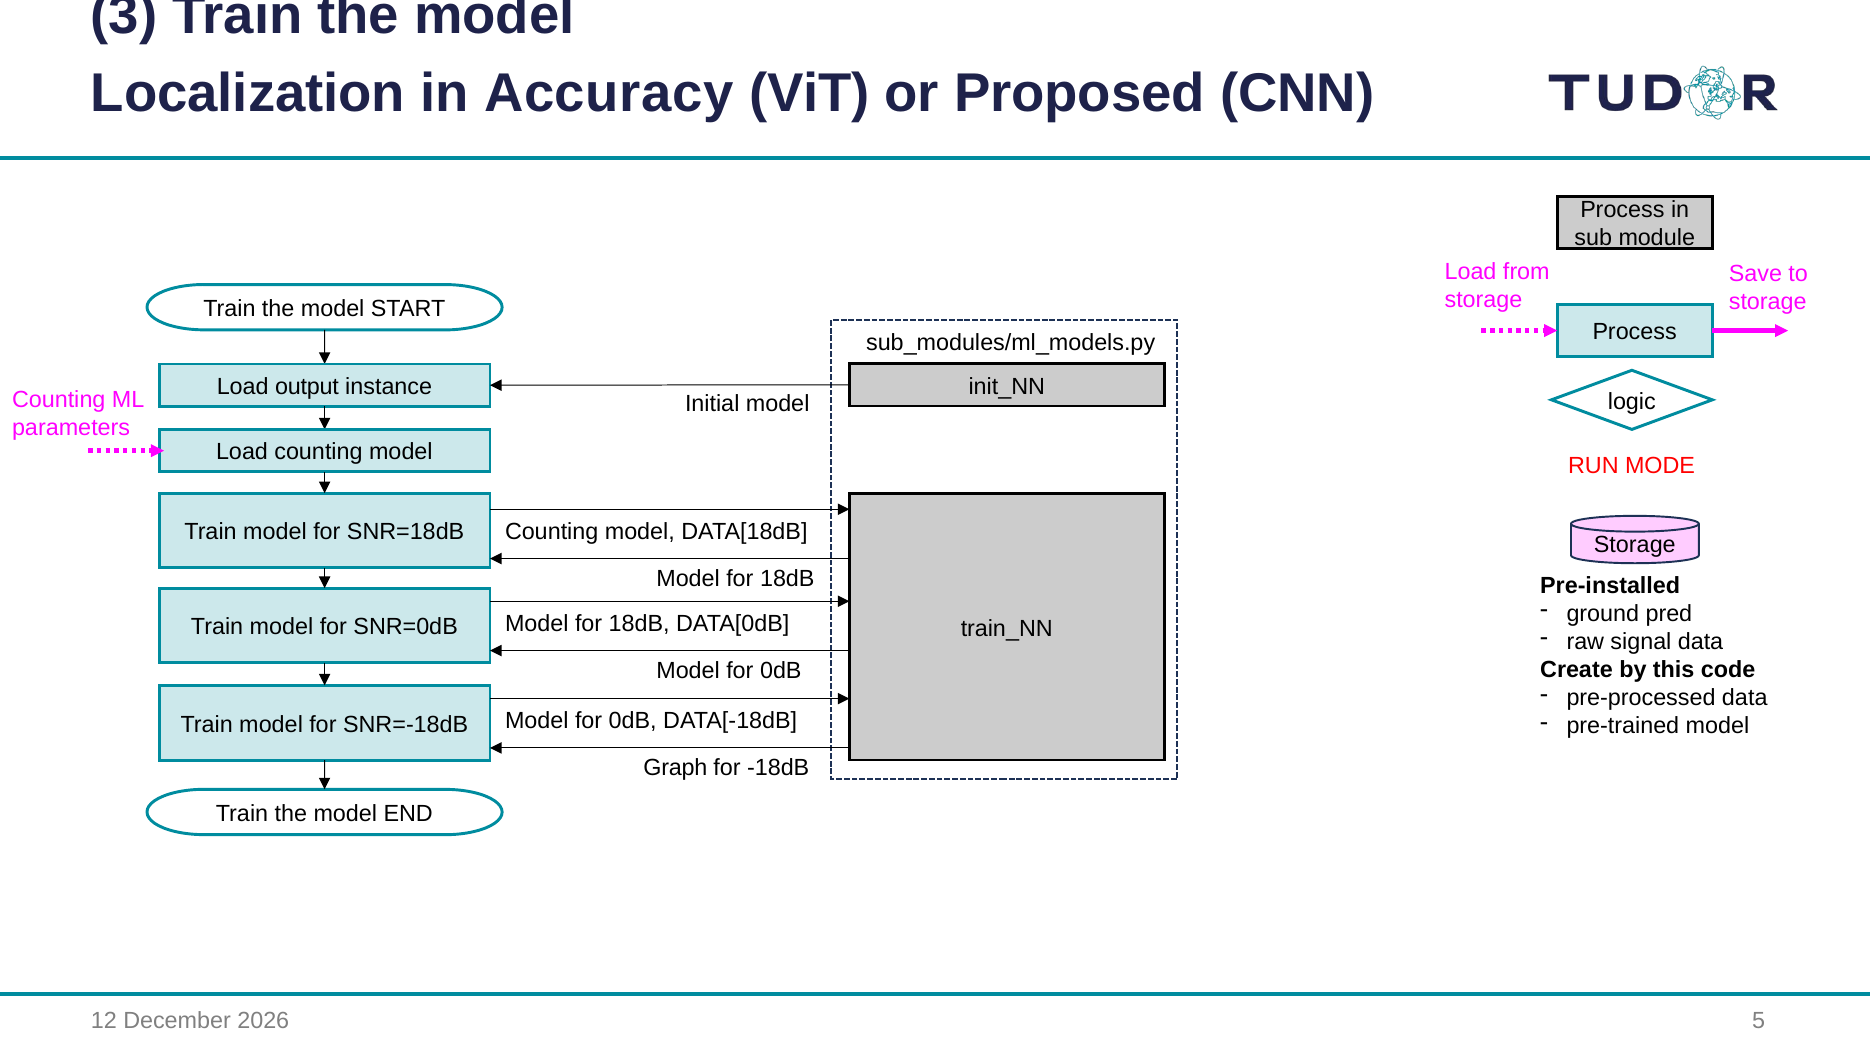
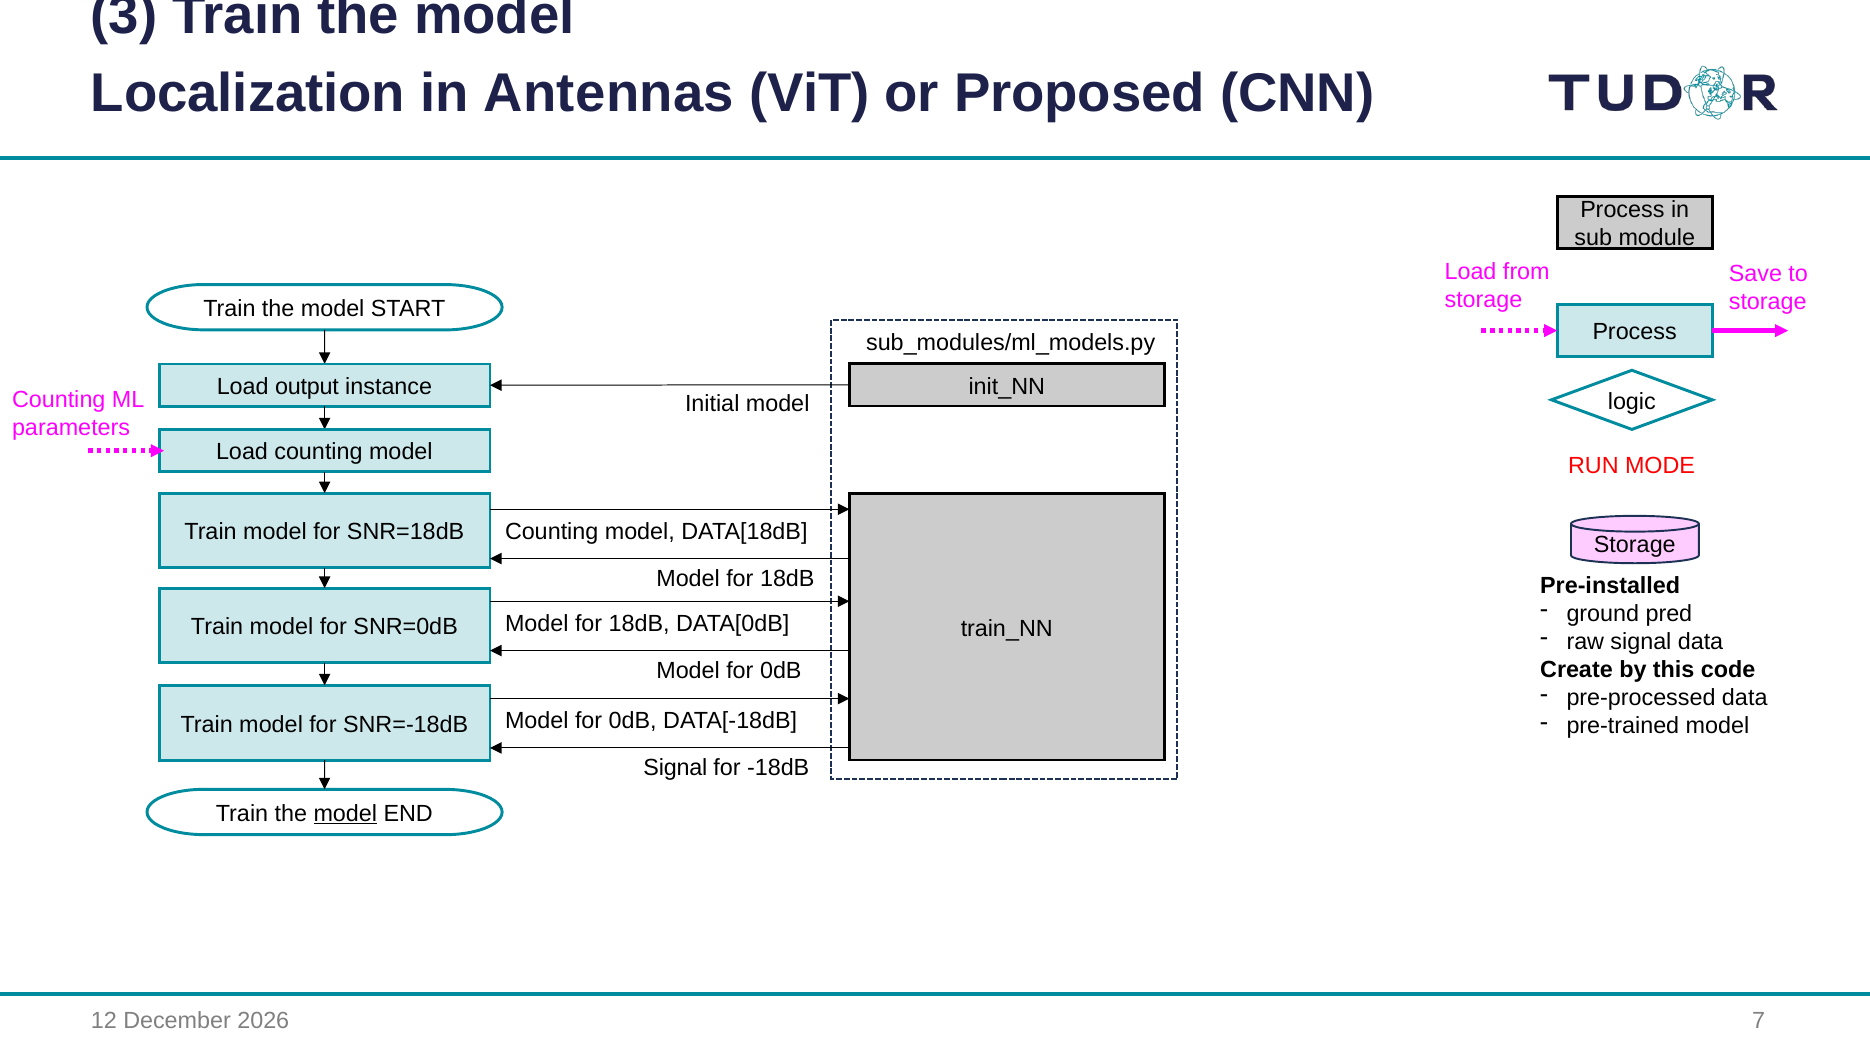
Accuracy: Accuracy -> Antennas
Graph at (675, 768): Graph -> Signal
model at (345, 814) underline: none -> present
5: 5 -> 7
